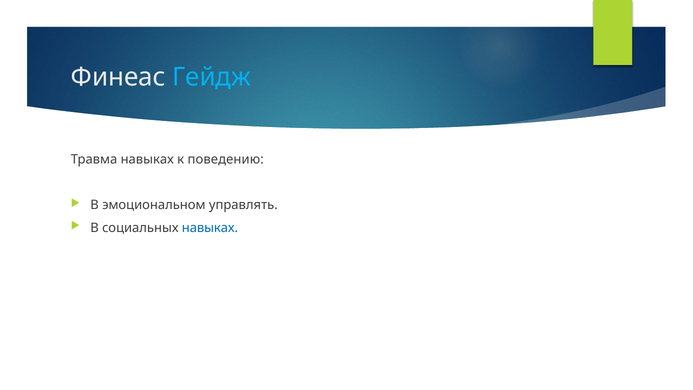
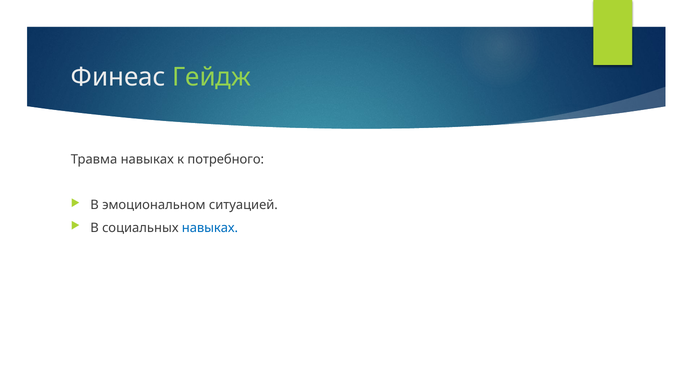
Гейдж colour: light blue -> light green
поведению: поведению -> потребного
управлять: управлять -> ситуацией
